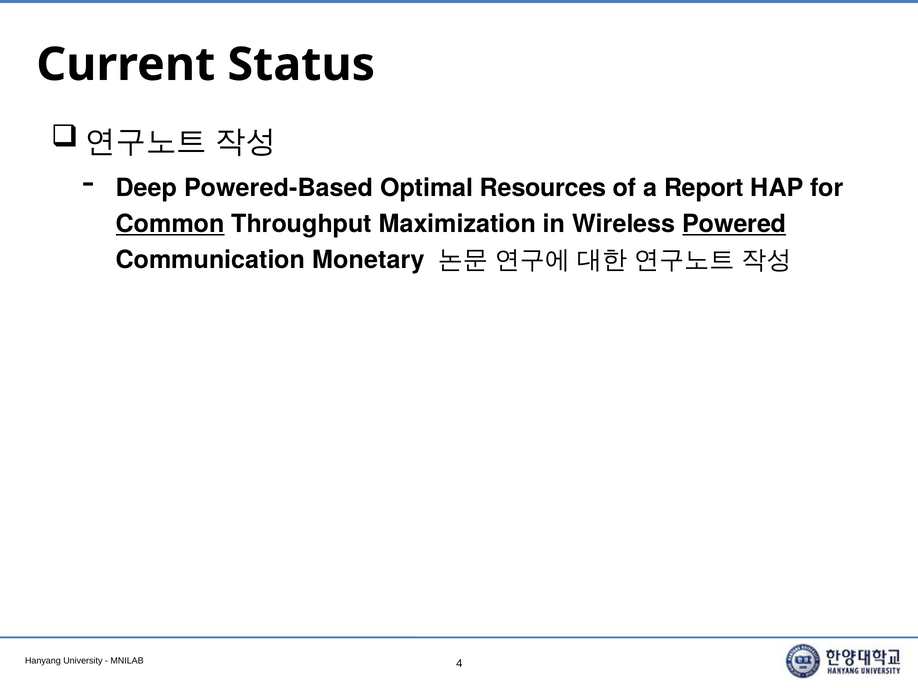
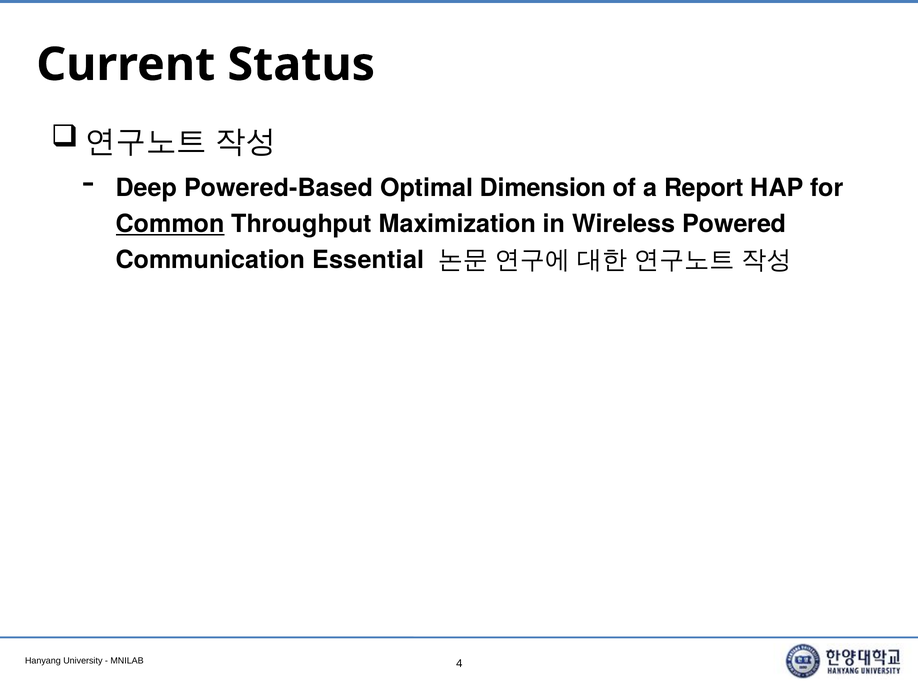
Resources: Resources -> Dimension
Powered underline: present -> none
Monetary: Monetary -> Essential
